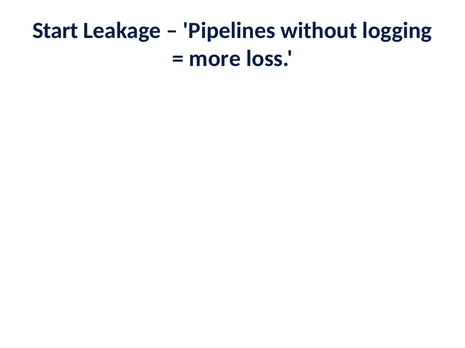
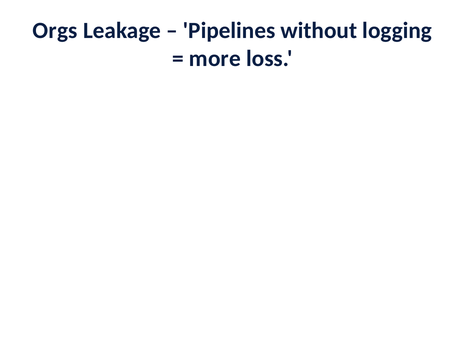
Start: Start -> Orgs
